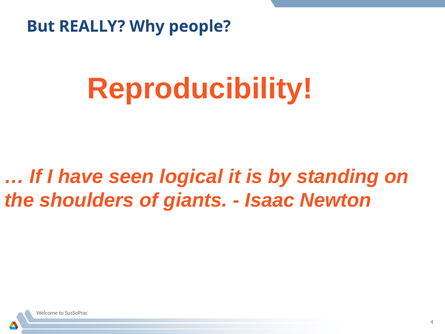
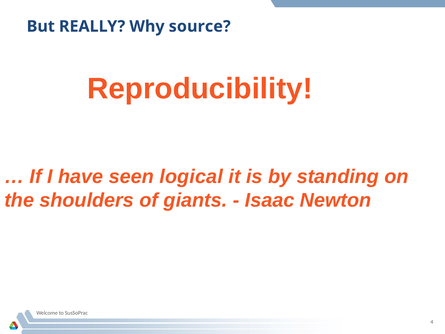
people: people -> source
